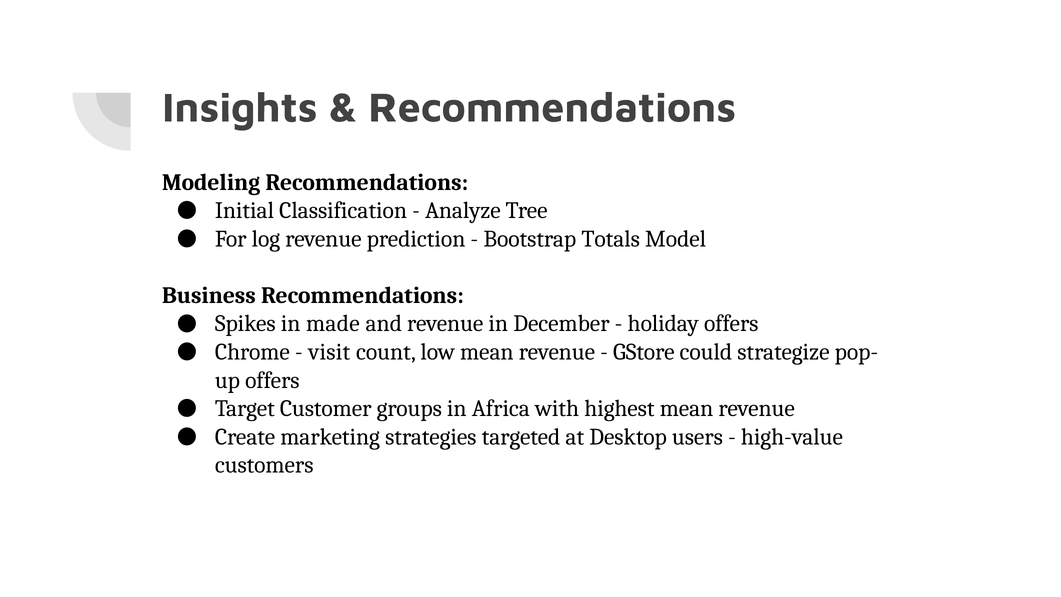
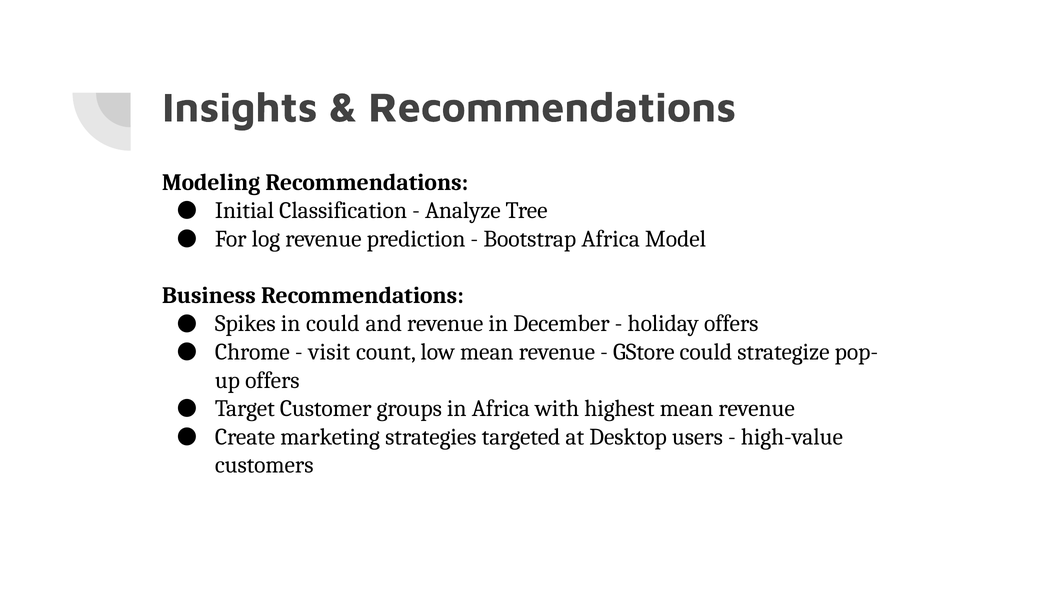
Bootstrap Totals: Totals -> Africa
in made: made -> could
